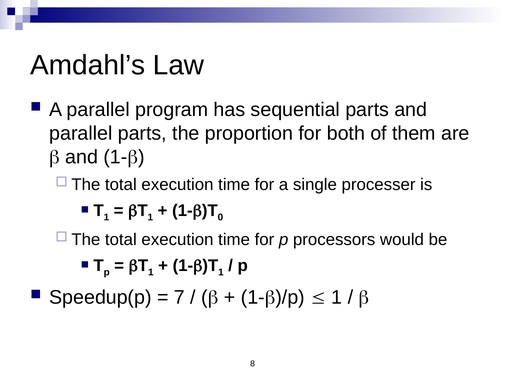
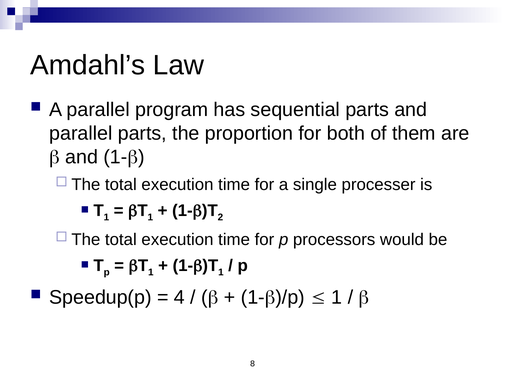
0: 0 -> 2
7: 7 -> 4
